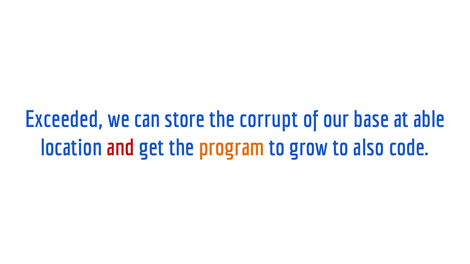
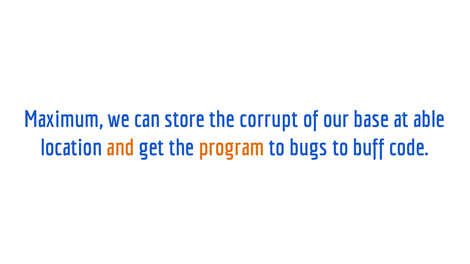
Exceeded: Exceeded -> Maximum
and colour: red -> orange
grow: grow -> bugs
also: also -> buff
